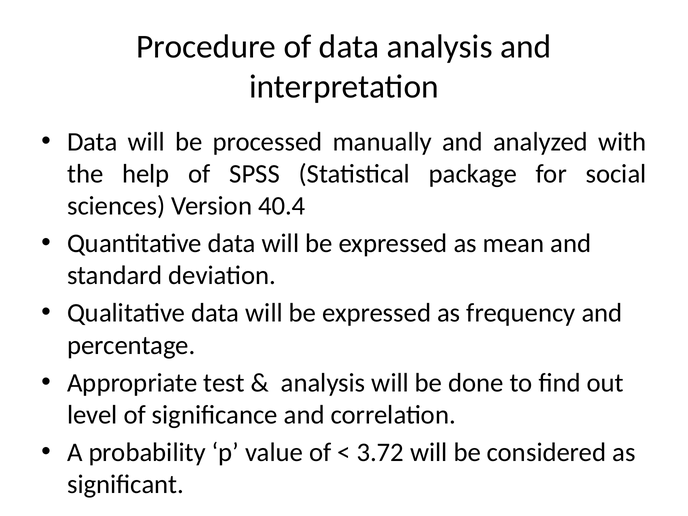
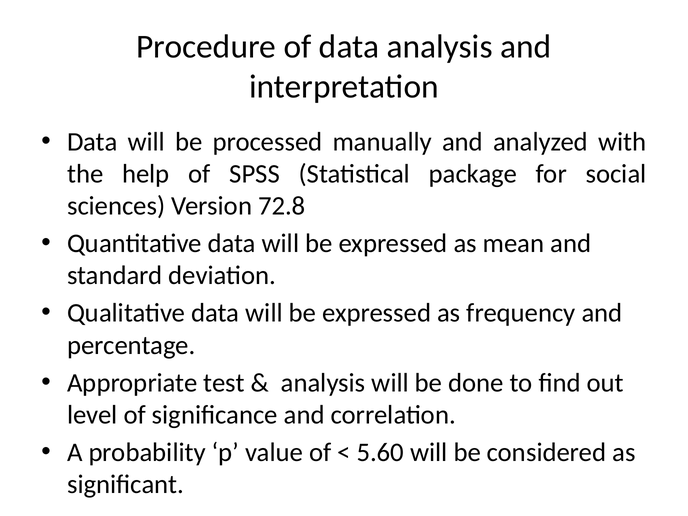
40.4: 40.4 -> 72.8
3.72: 3.72 -> 5.60
